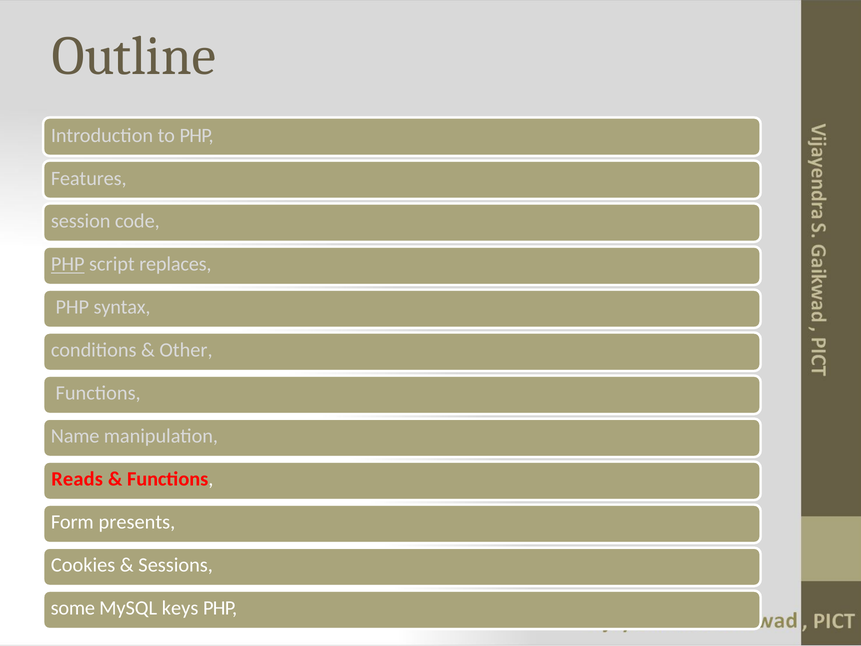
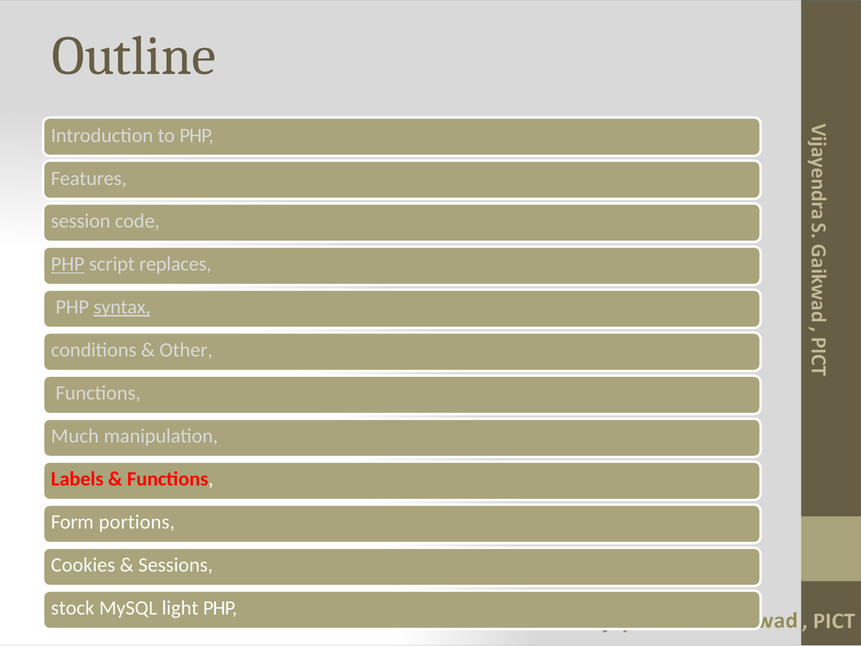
syntax underline: none -> present
Name: Name -> Much
Reads: Reads -> Labels
presents: presents -> portions
some: some -> stock
keys: keys -> light
